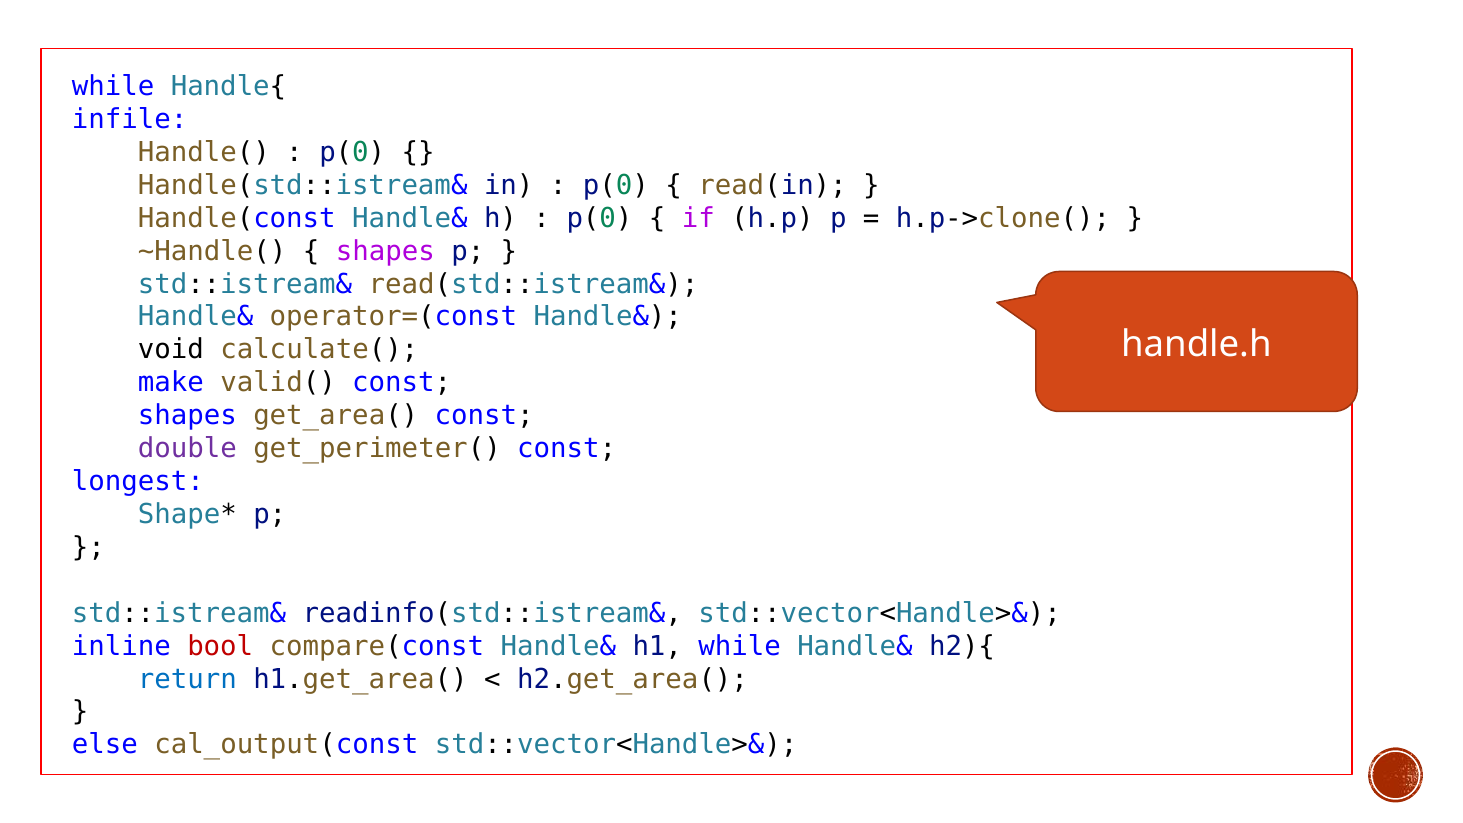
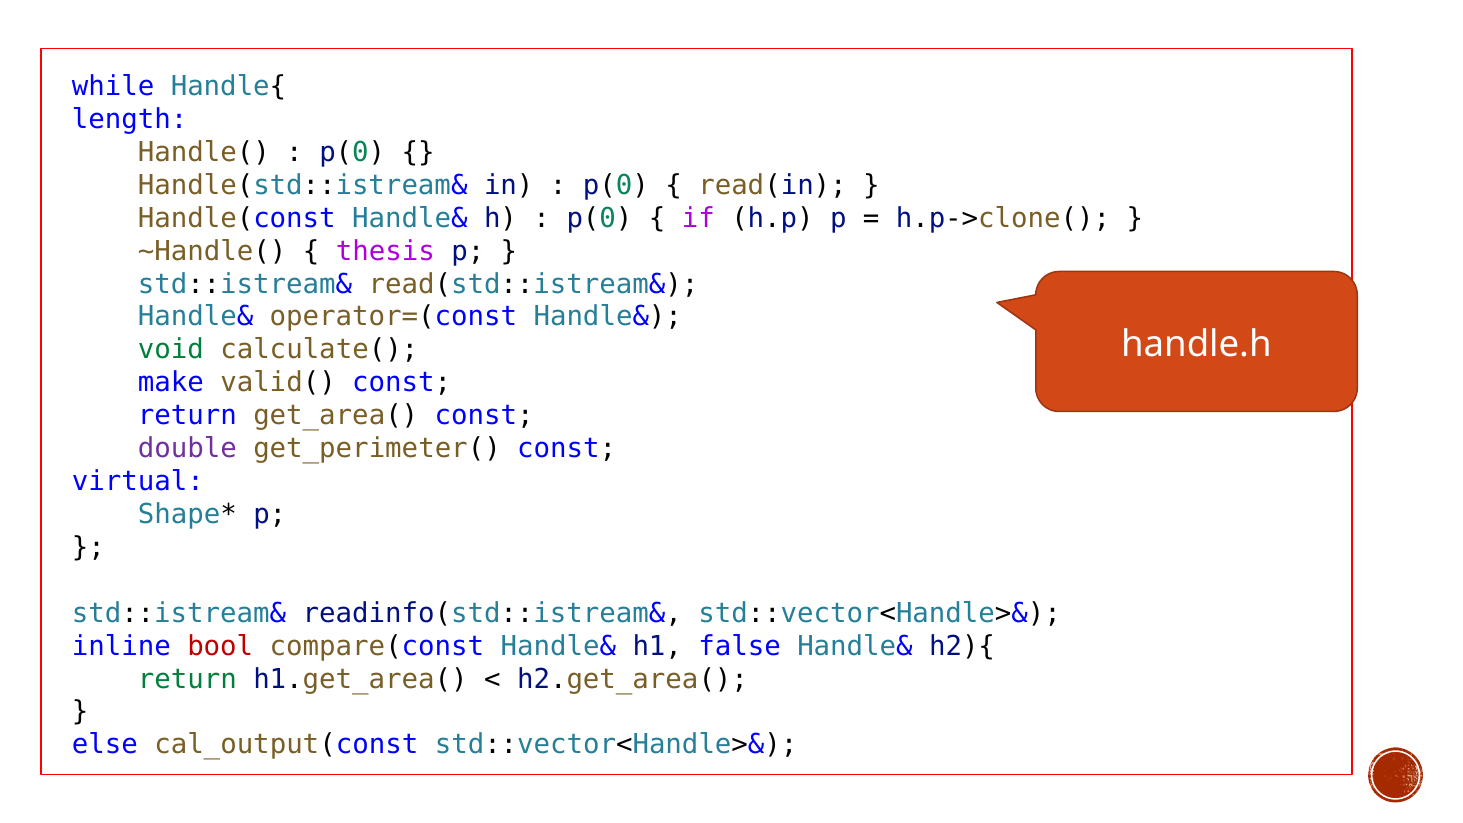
infile: infile -> length
shapes at (385, 251): shapes -> thesis
void colour: black -> green
shapes at (187, 416): shapes -> return
longest: longest -> virtual
h1 while: while -> false
return at (187, 679) colour: blue -> green
